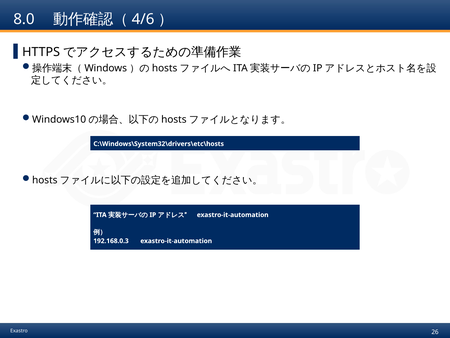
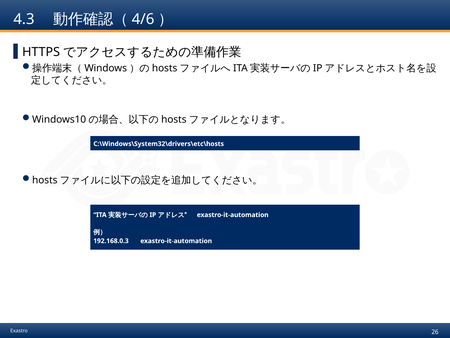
8.0: 8.0 -> 4.3
